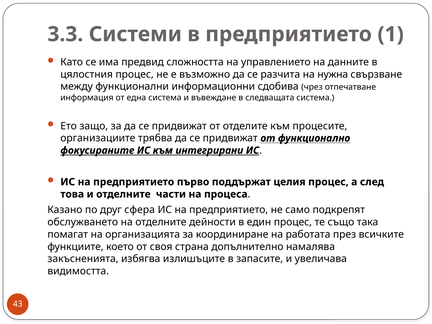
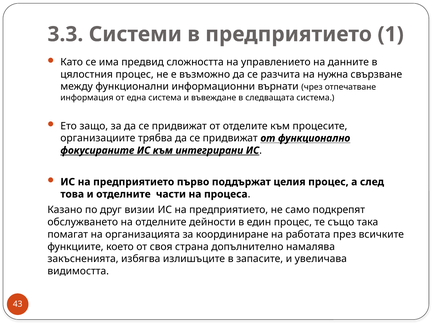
сдобива: сдобива -> върнати
сфера: сфера -> визии
